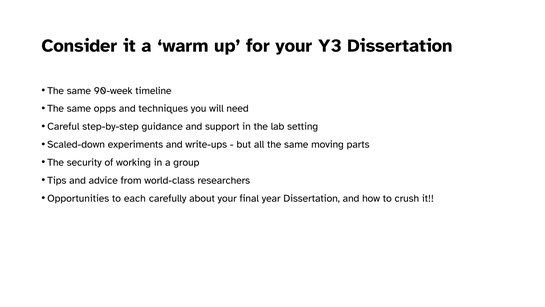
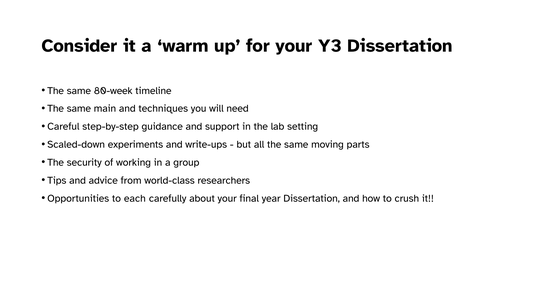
90-week: 90-week -> 80-week
opps: opps -> main
